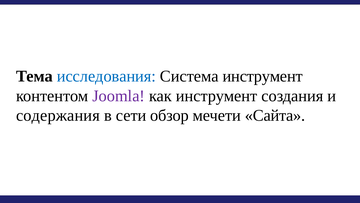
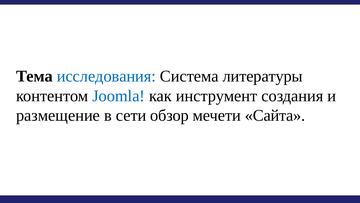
Система инструмент: инструмент -> литературы
Joomla colour: purple -> blue
содержания: содержания -> размещение
